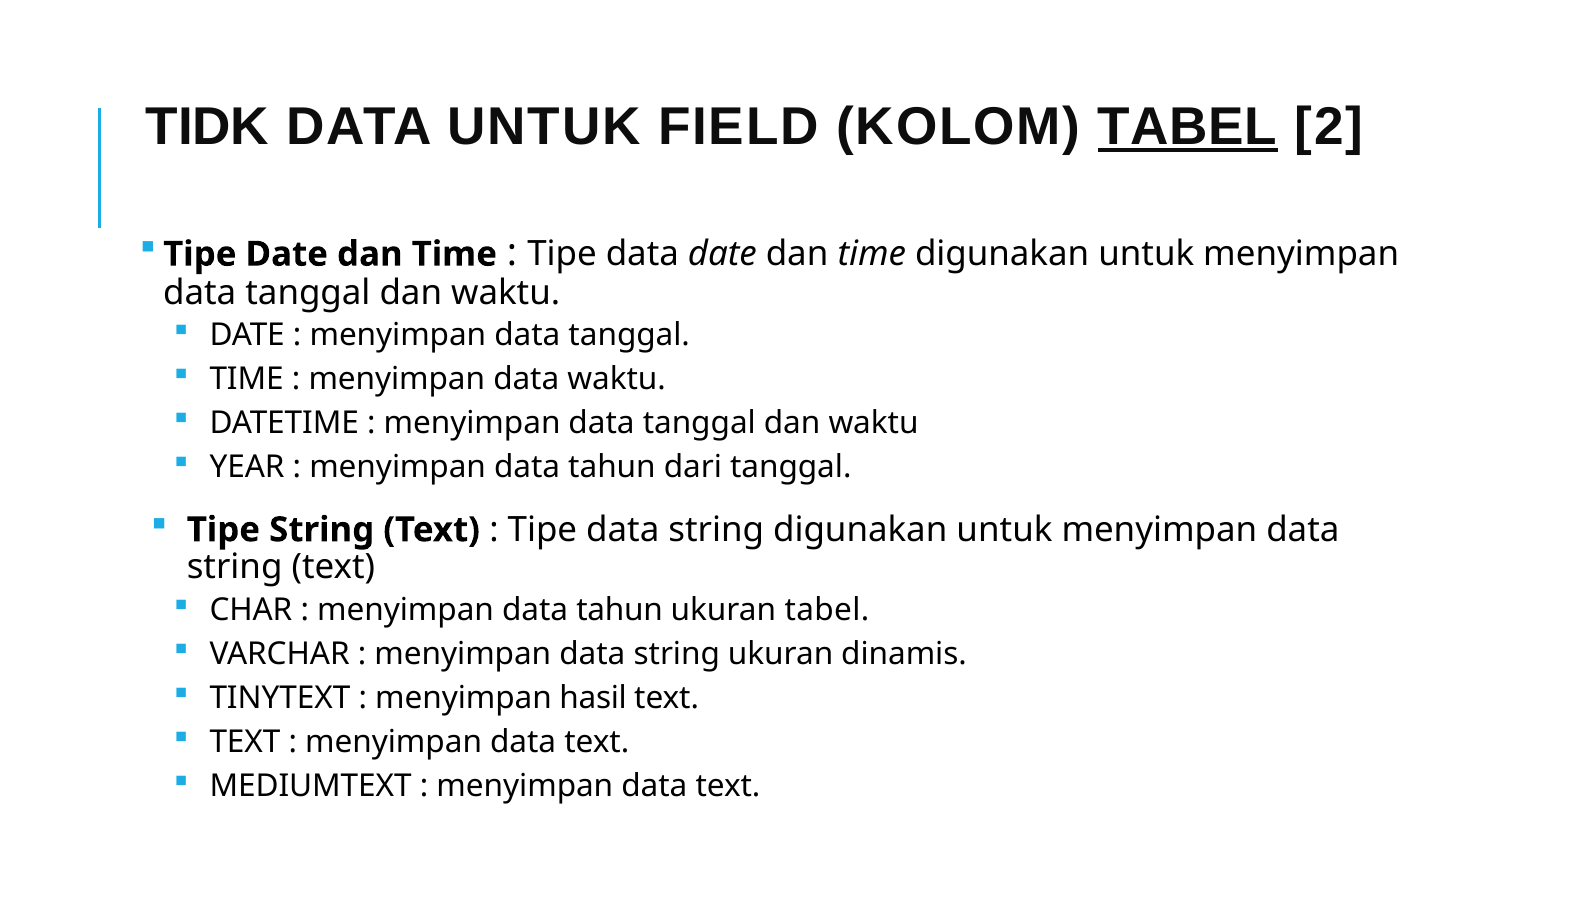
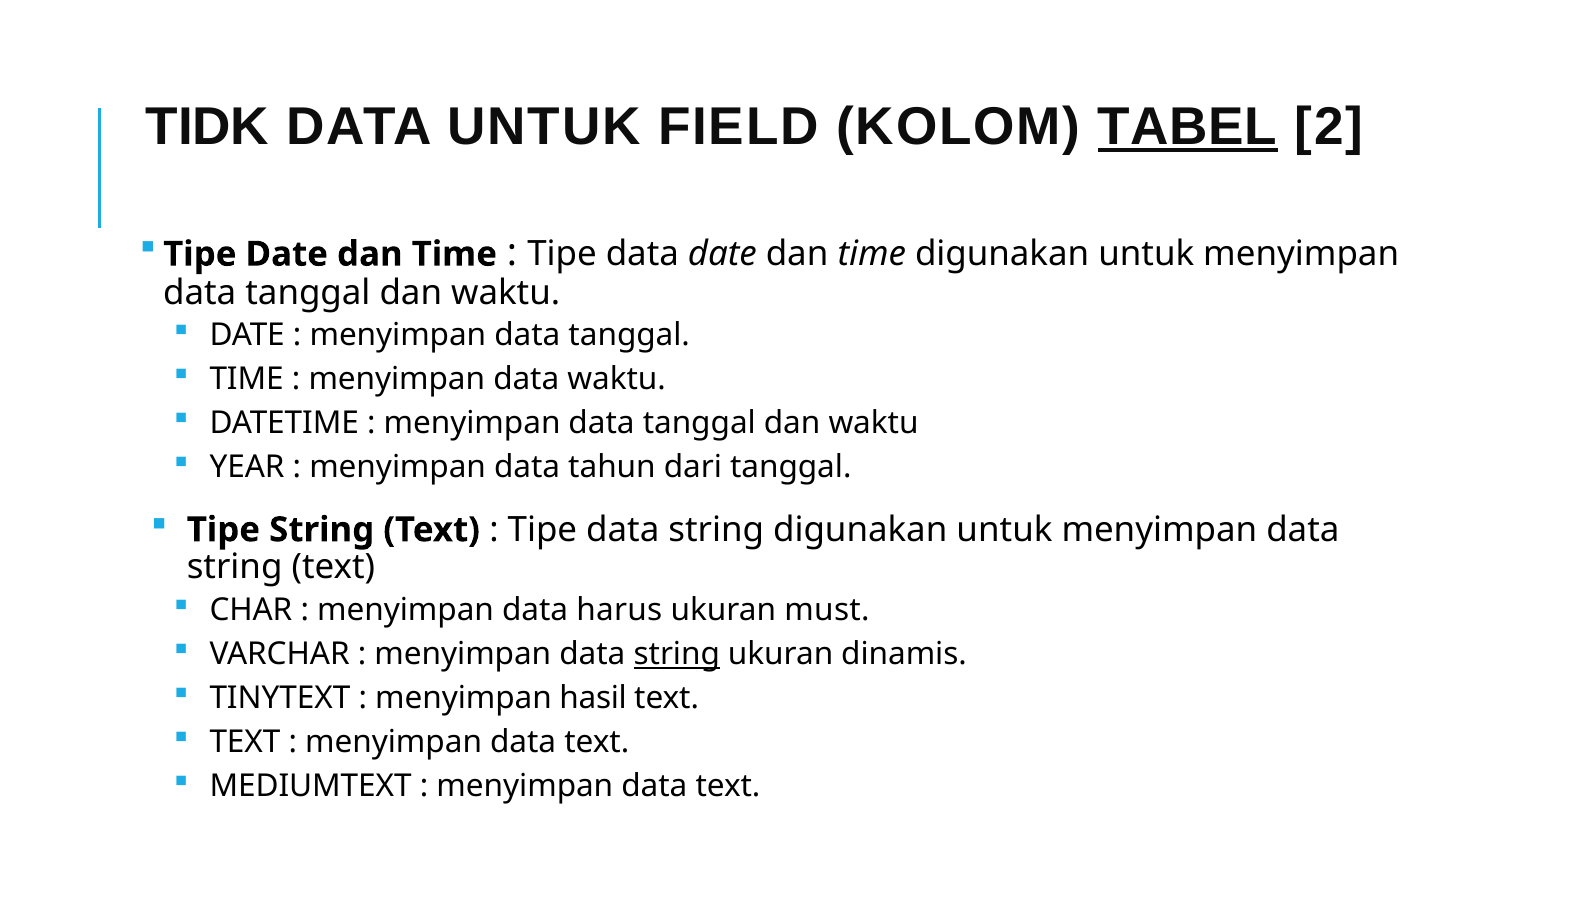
tahun at (620, 610): tahun -> harus
ukuran tabel: tabel -> must
string at (677, 654) underline: none -> present
